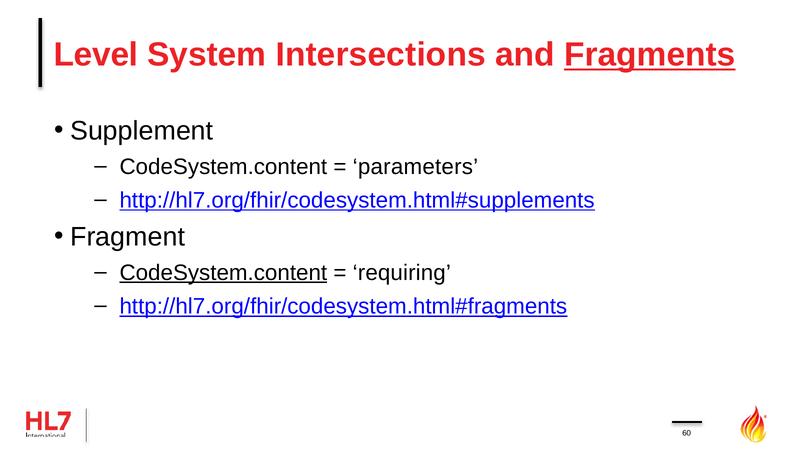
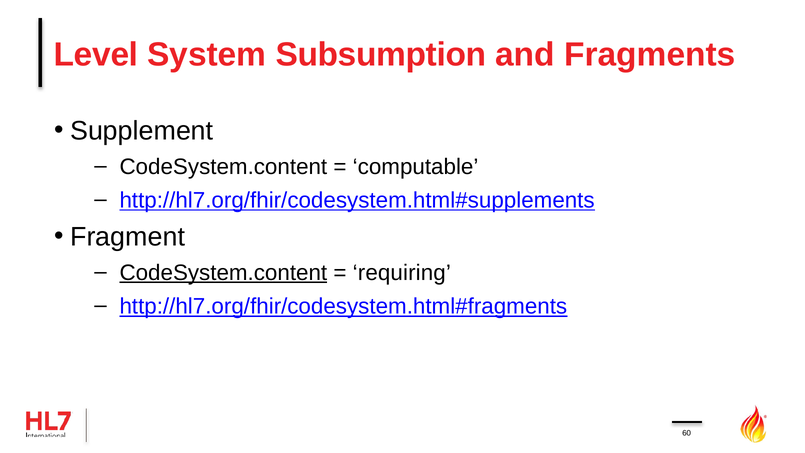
Intersections: Intersections -> Subsumption
Fragments underline: present -> none
parameters: parameters -> computable
